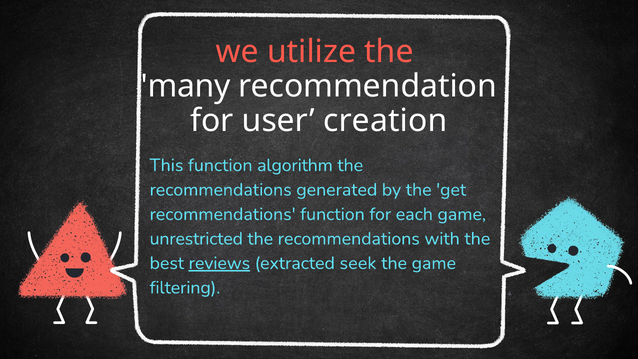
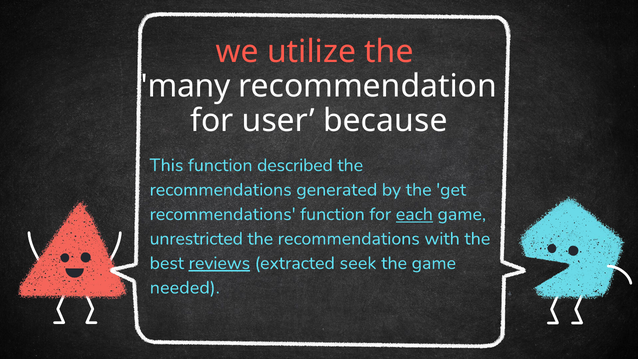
creation: creation -> because
algorithm: algorithm -> described
each underline: none -> present
filtering: filtering -> needed
